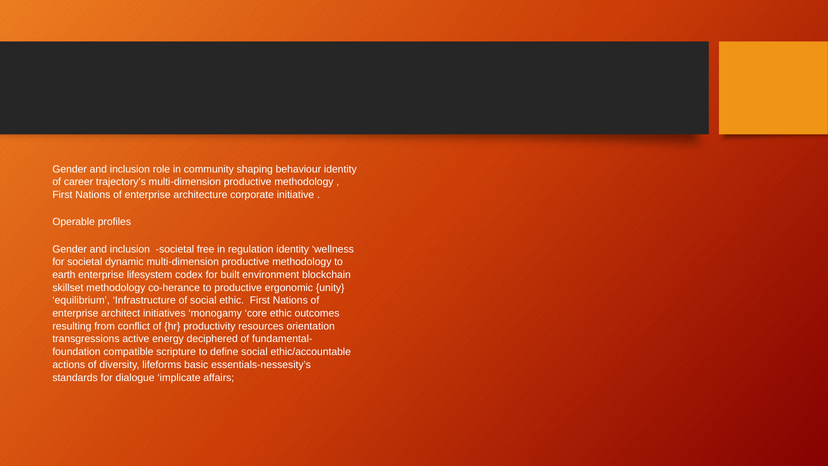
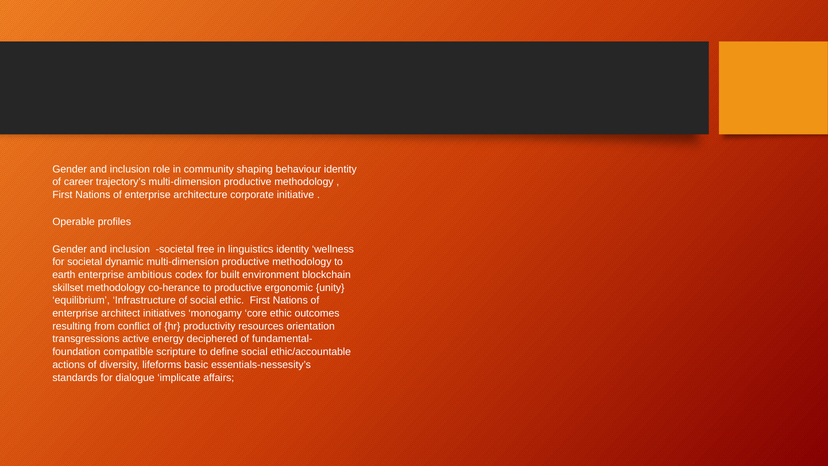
regulation: regulation -> linguistics
lifesystem: lifesystem -> ambitious
